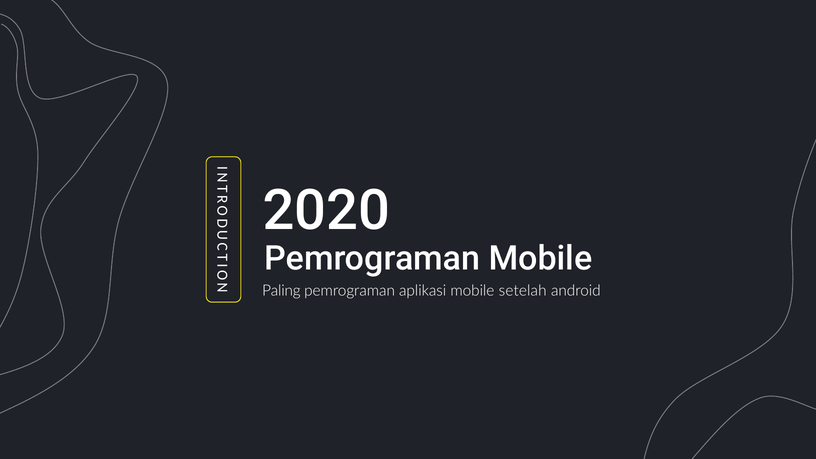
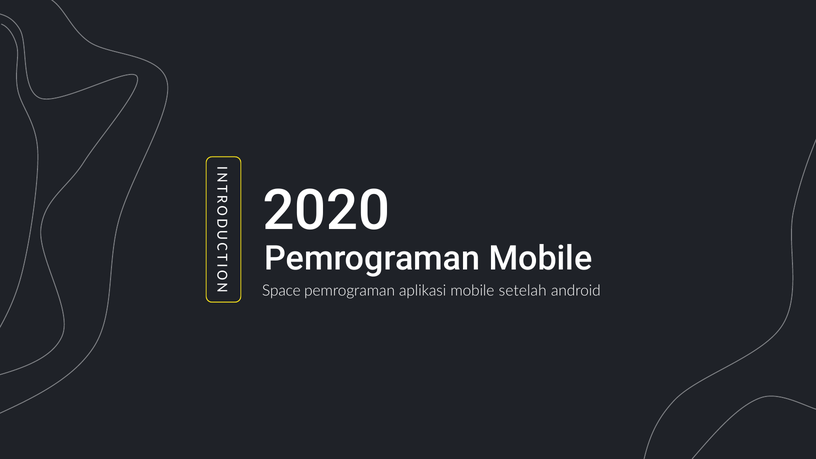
Paling: Paling -> Space
